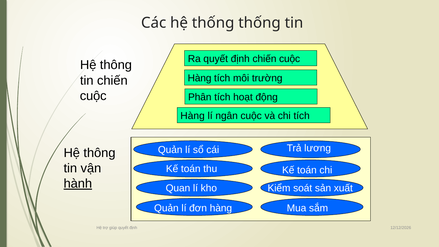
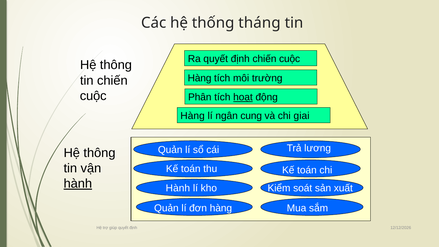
thống thống: thống -> tháng
hoạt underline: none -> present
ngân cuộc: cuộc -> cung
chi tích: tích -> giai
Quan at (178, 188): Quan -> Hành
